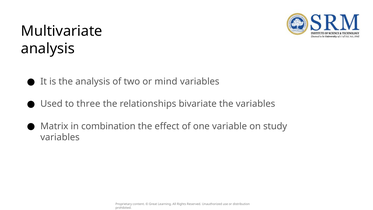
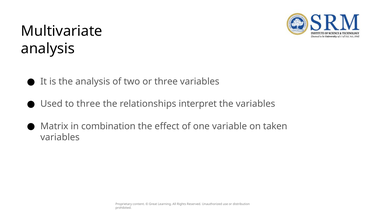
or mind: mind -> three
bivariate: bivariate -> interpret
study: study -> taken
